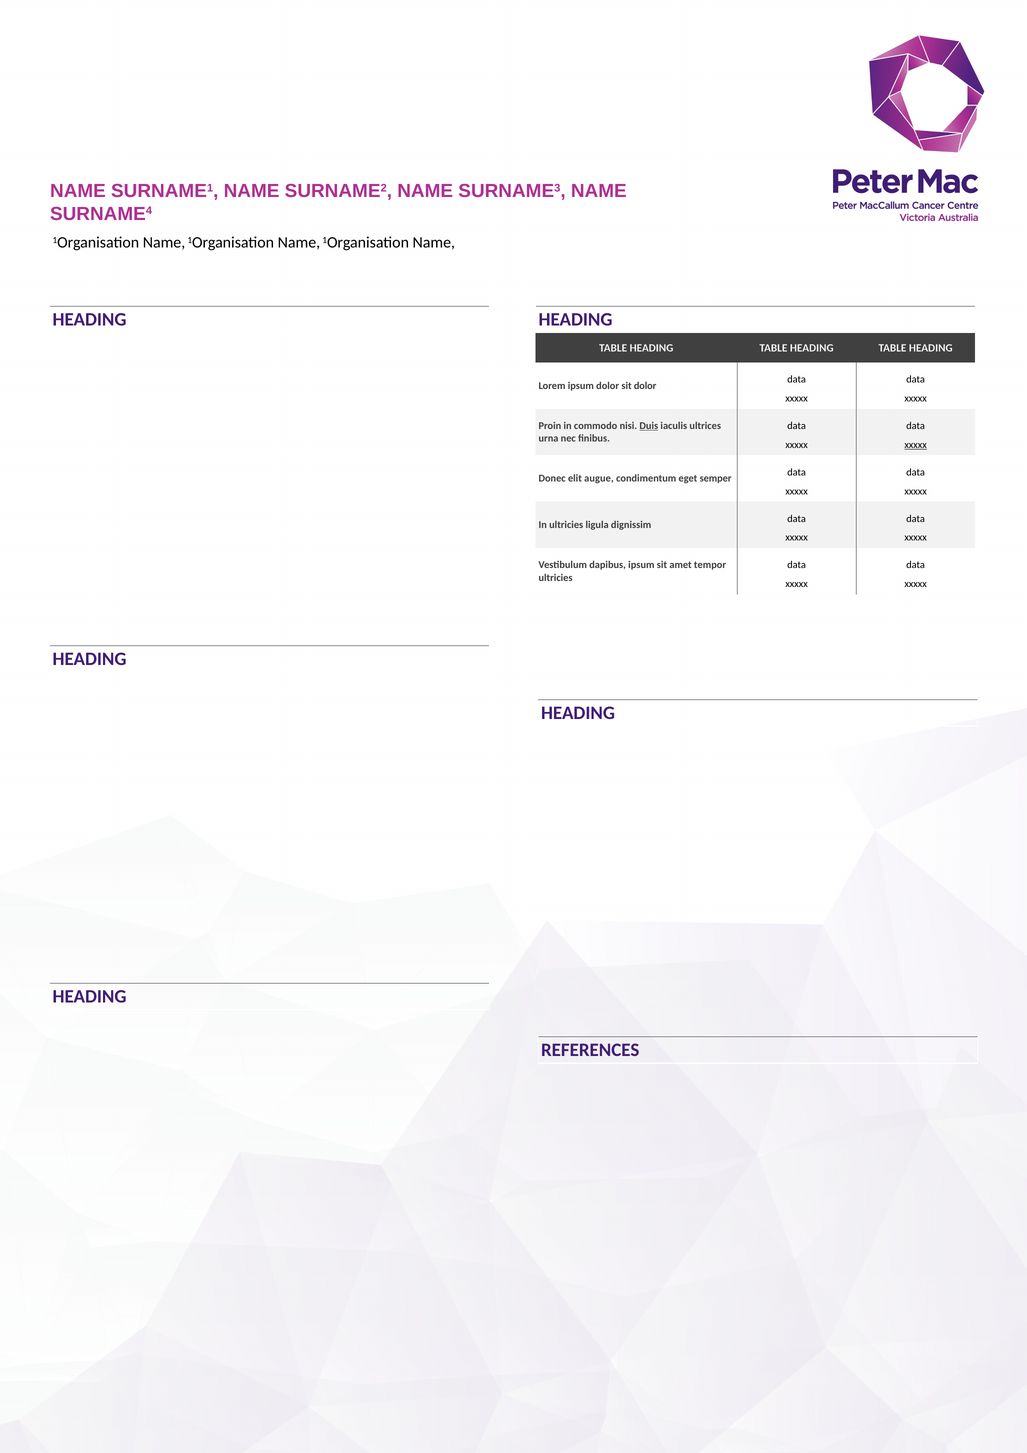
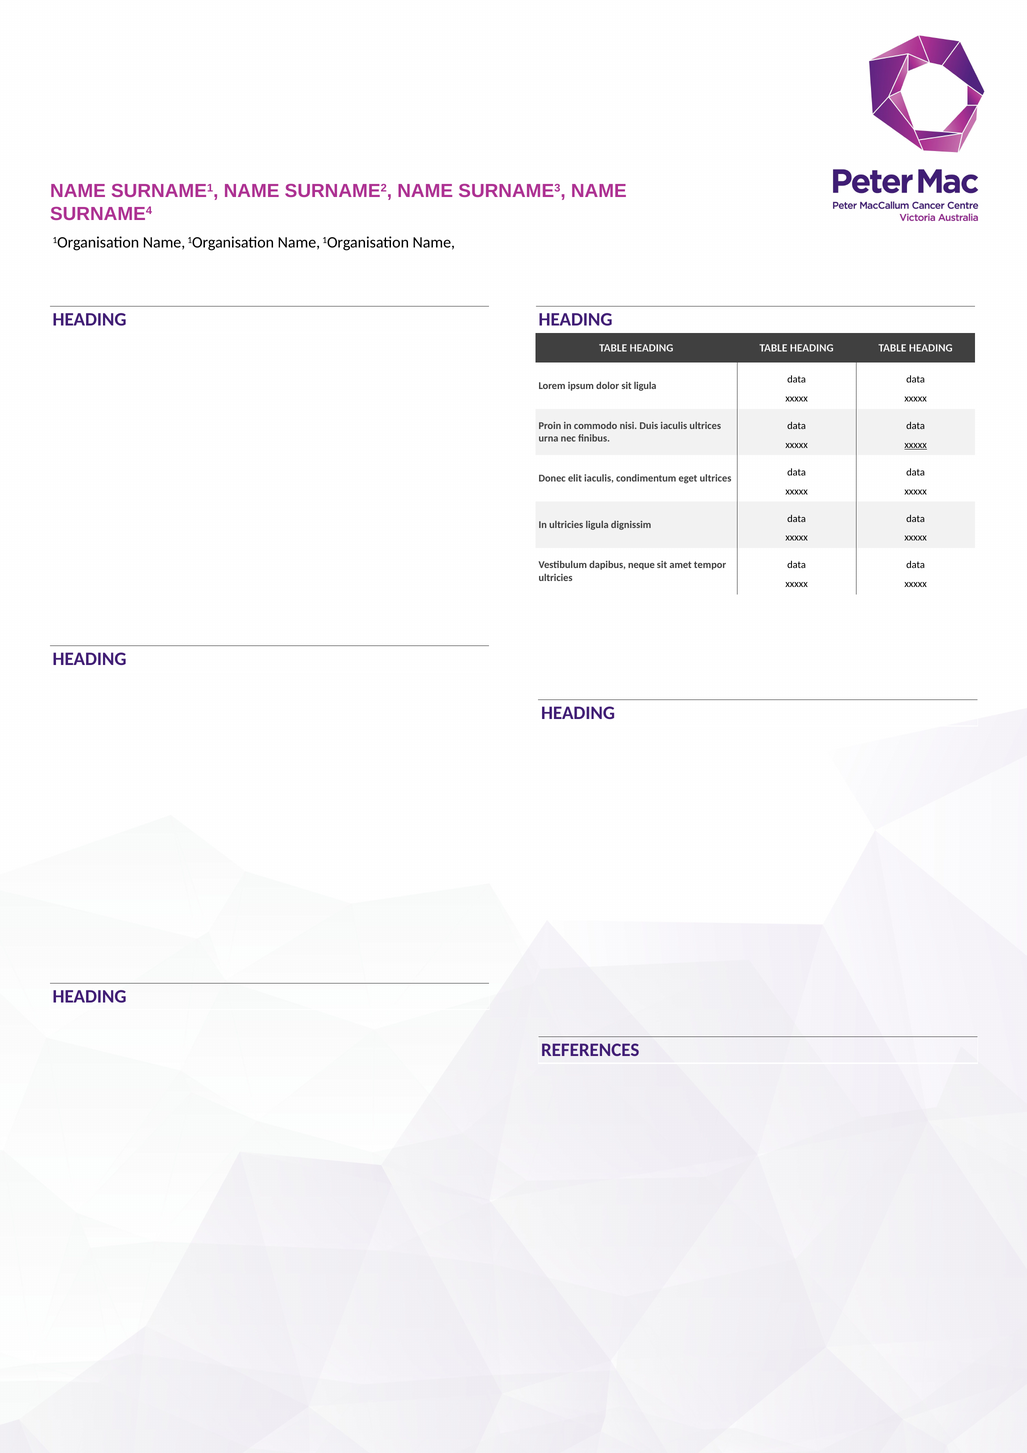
sit dolor: dolor -> ligula
Duis underline: present -> none
elit augue: augue -> iaculis
eget semper: semper -> ultrices
dapibus ipsum: ipsum -> neque
